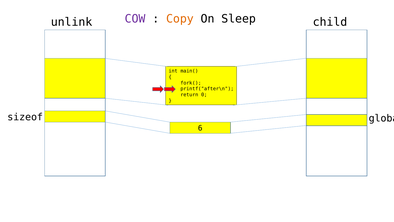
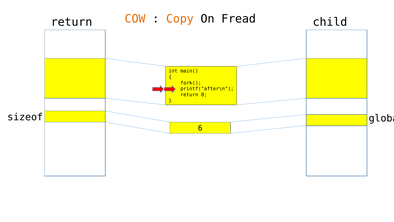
COW colour: purple -> orange
Sleep: Sleep -> Fread
unlink at (72, 22): unlink -> return
